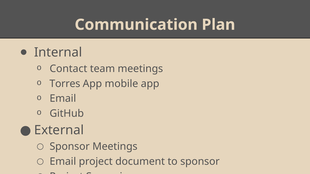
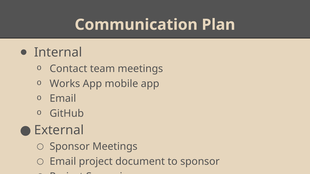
Torres: Torres -> Works
